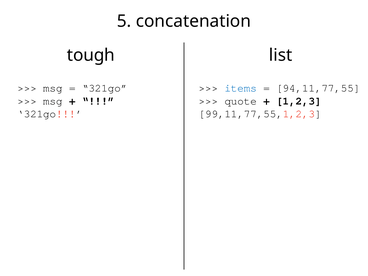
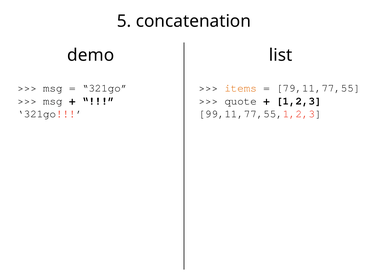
tough: tough -> demo
items colour: blue -> orange
94,11,77,55: 94,11,77,55 -> 79,11,77,55
